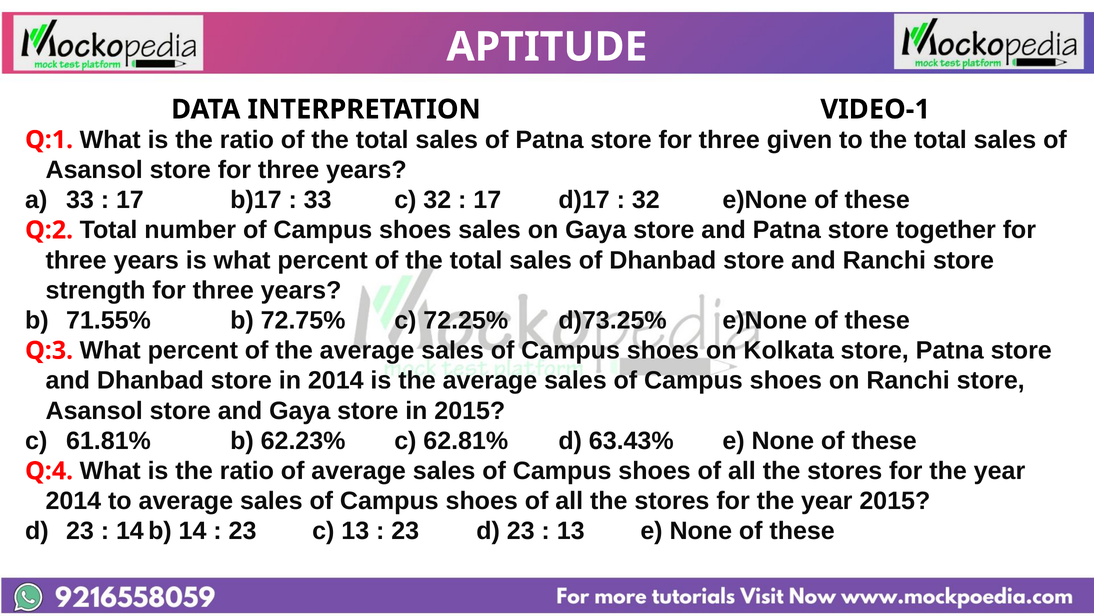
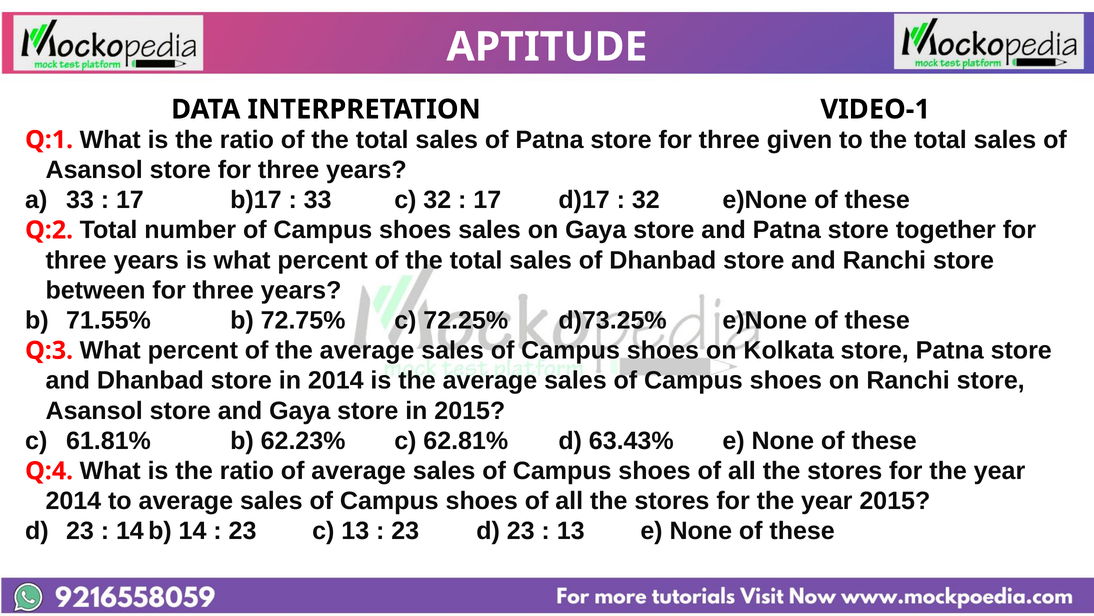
strength: strength -> between
